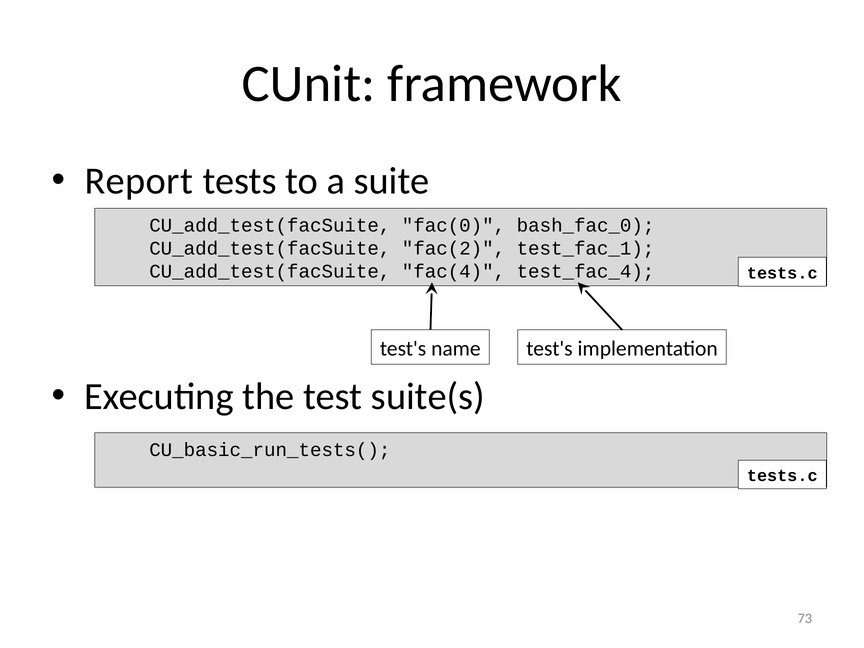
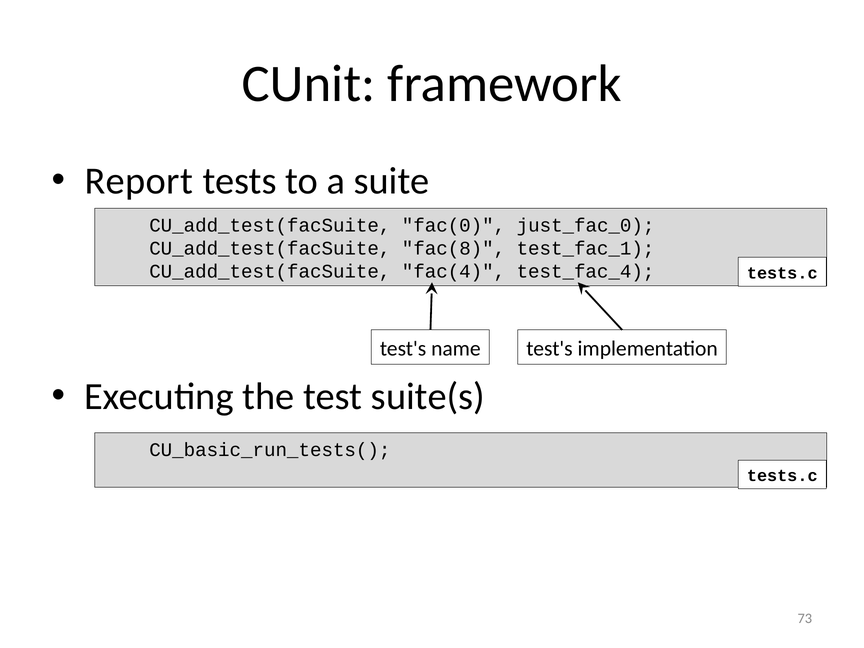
bash_fac_0: bash_fac_0 -> just_fac_0
fac(2: fac(2 -> fac(8
